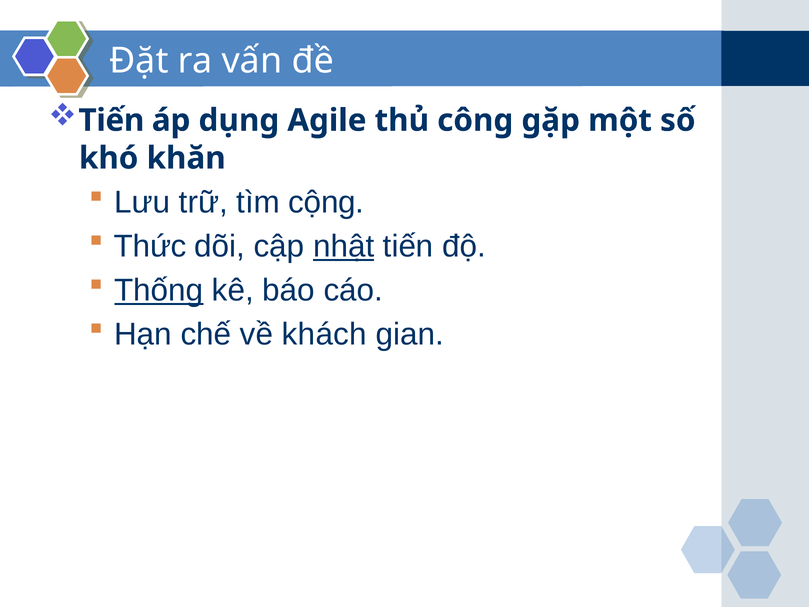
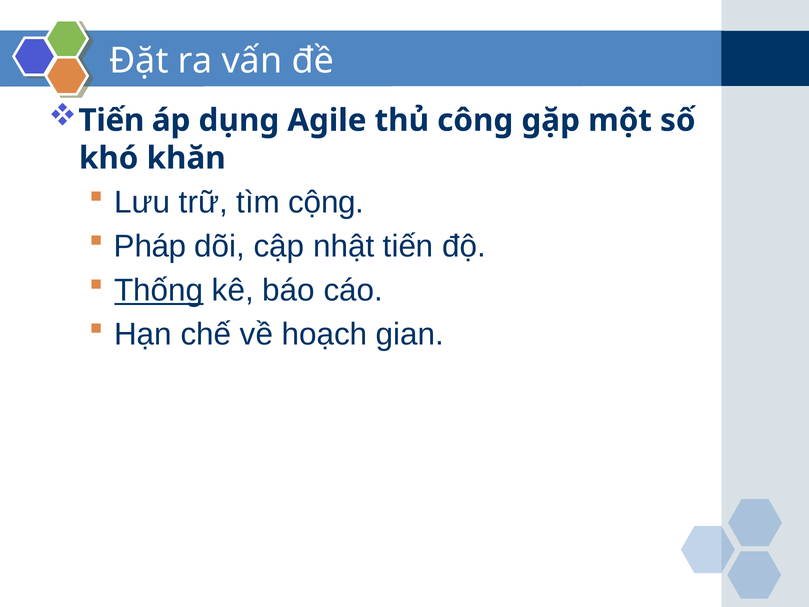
Thức: Thức -> Pháp
nhật underline: present -> none
khách: khách -> hoạch
